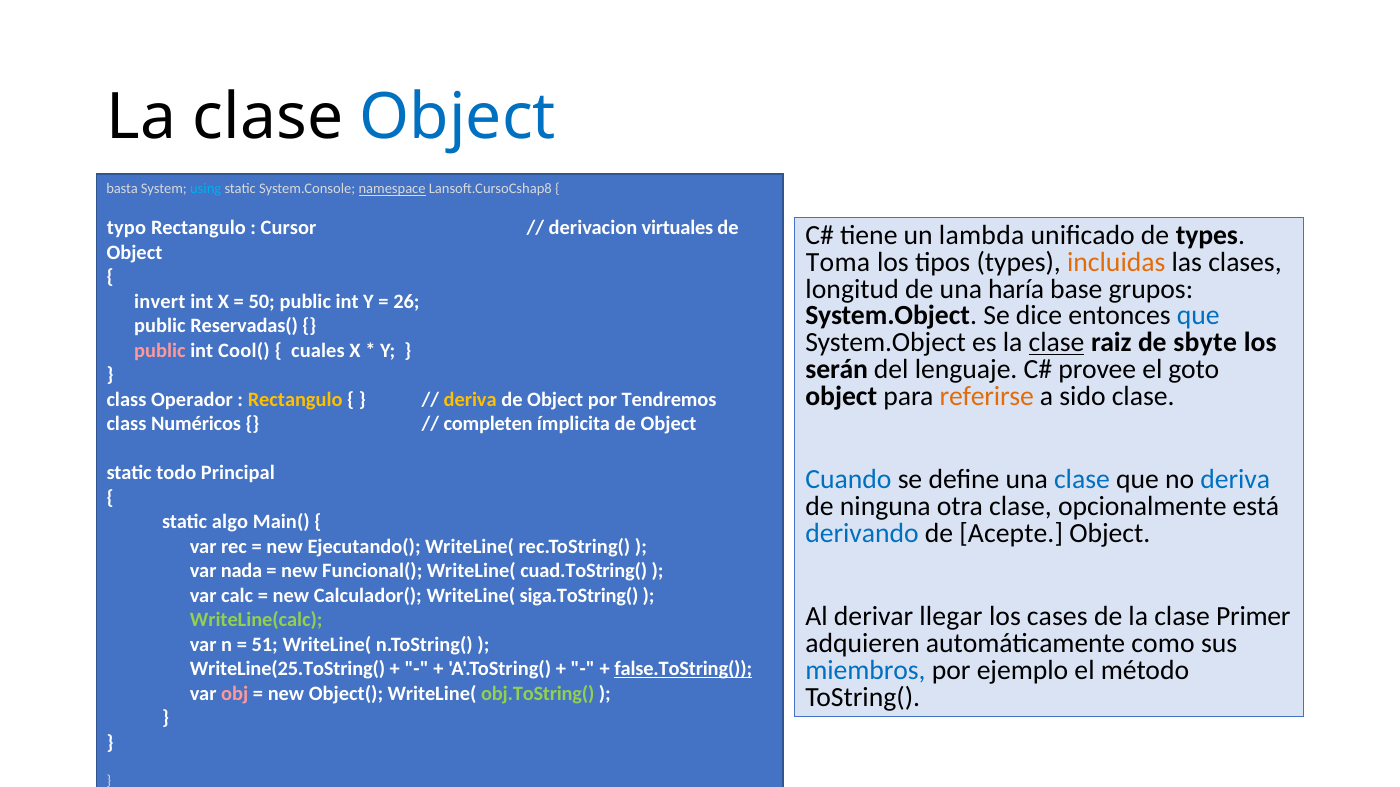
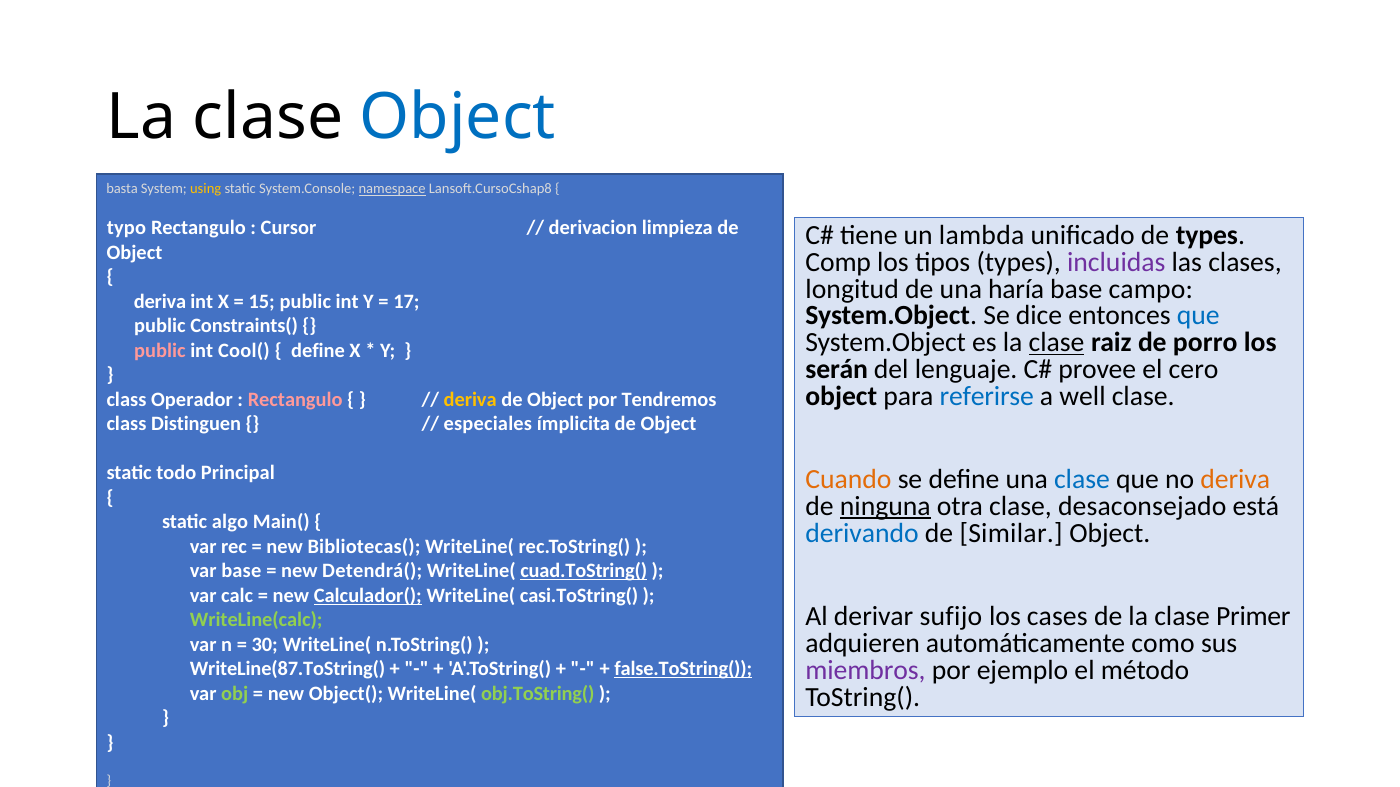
using colour: light blue -> yellow
virtuales: virtuales -> limpieza
Toma: Toma -> Comp
incluidas colour: orange -> purple
grupos: grupos -> campo
invert at (160, 302): invert -> deriva
50: 50 -> 15
26: 26 -> 17
Reservadas(: Reservadas( -> Constraints(
sbyte: sbyte -> porro
cuales at (318, 351): cuales -> define
goto: goto -> cero
referirse colour: orange -> blue
sido: sido -> well
Rectangulo at (295, 400) colour: yellow -> pink
Numéricos: Numéricos -> Distinguen
completen: completen -> especiales
Cuando colour: blue -> orange
deriva at (1235, 480) colour: blue -> orange
ninguna underline: none -> present
opcionalmente: opcionalmente -> desaconsejado
Acepte: Acepte -> Similar
Ejecutando(: Ejecutando( -> Bibliotecas(
var nada: nada -> base
Funcional(: Funcional( -> Detendrá(
cuad.ToString( underline: none -> present
Calculador( underline: none -> present
siga.ToString(: siga.ToString( -> casi.ToString(
llegar: llegar -> sufijo
51: 51 -> 30
miembros colour: blue -> purple
WriteLine(25.ToString(: WriteLine(25.ToString( -> WriteLine(87.ToString(
obj colour: pink -> light green
